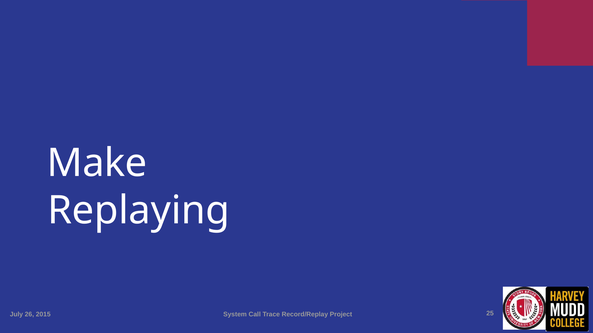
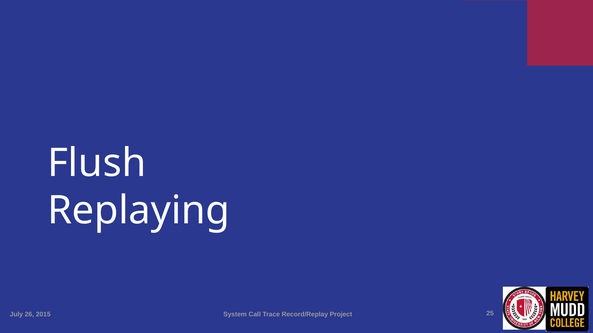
Make: Make -> Flush
